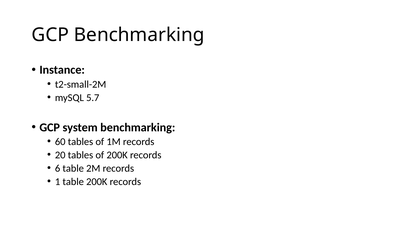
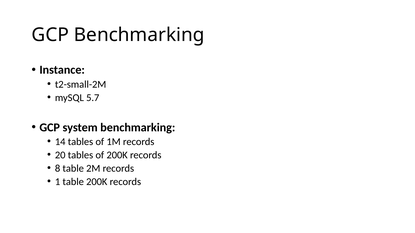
60: 60 -> 14
6: 6 -> 8
